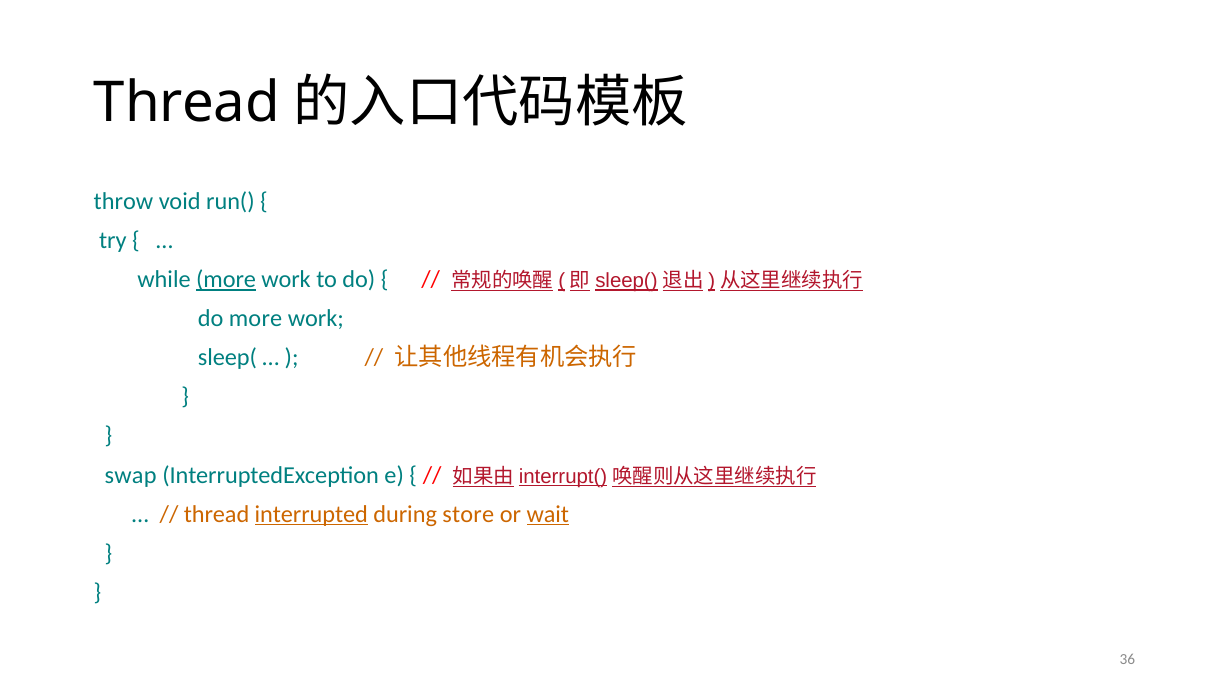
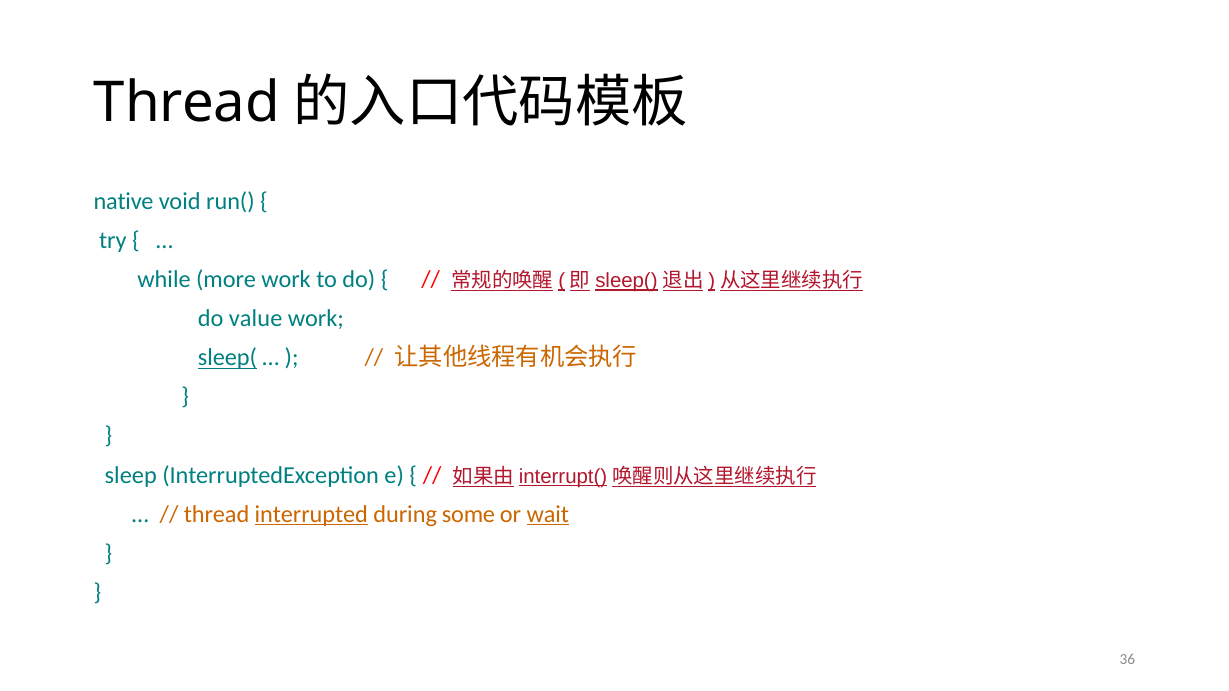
throw: throw -> native
more at (226, 280) underline: present -> none
do more: more -> value
sleep( underline: none -> present
swap: swap -> sleep
store: store -> some
